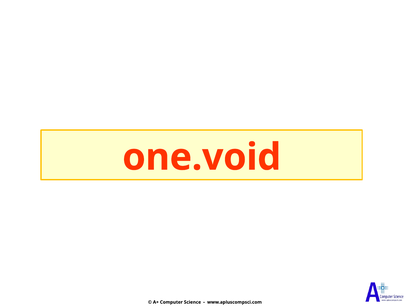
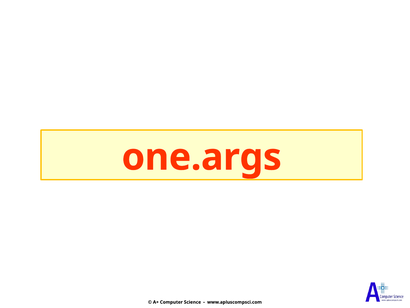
one.void: one.void -> one.args
